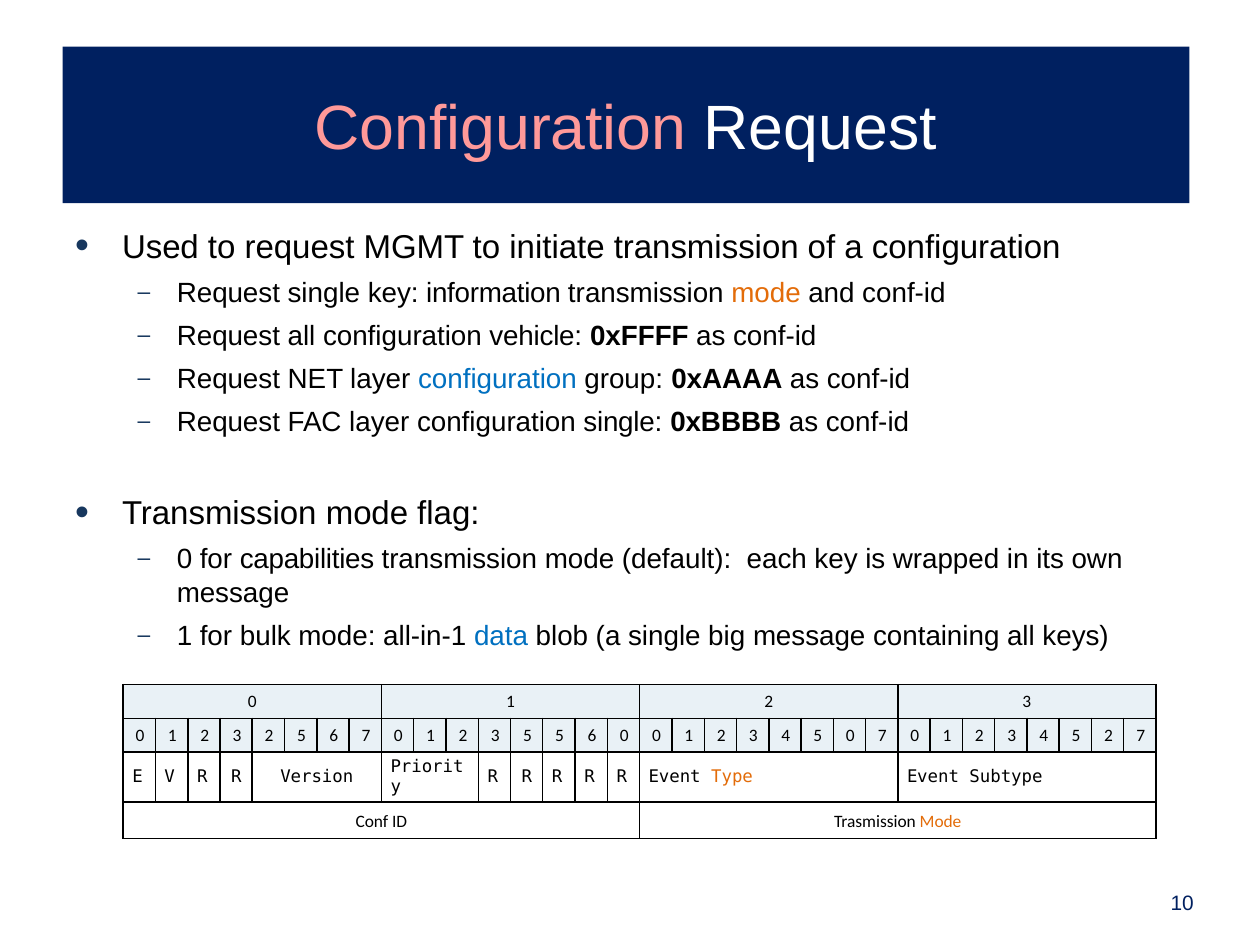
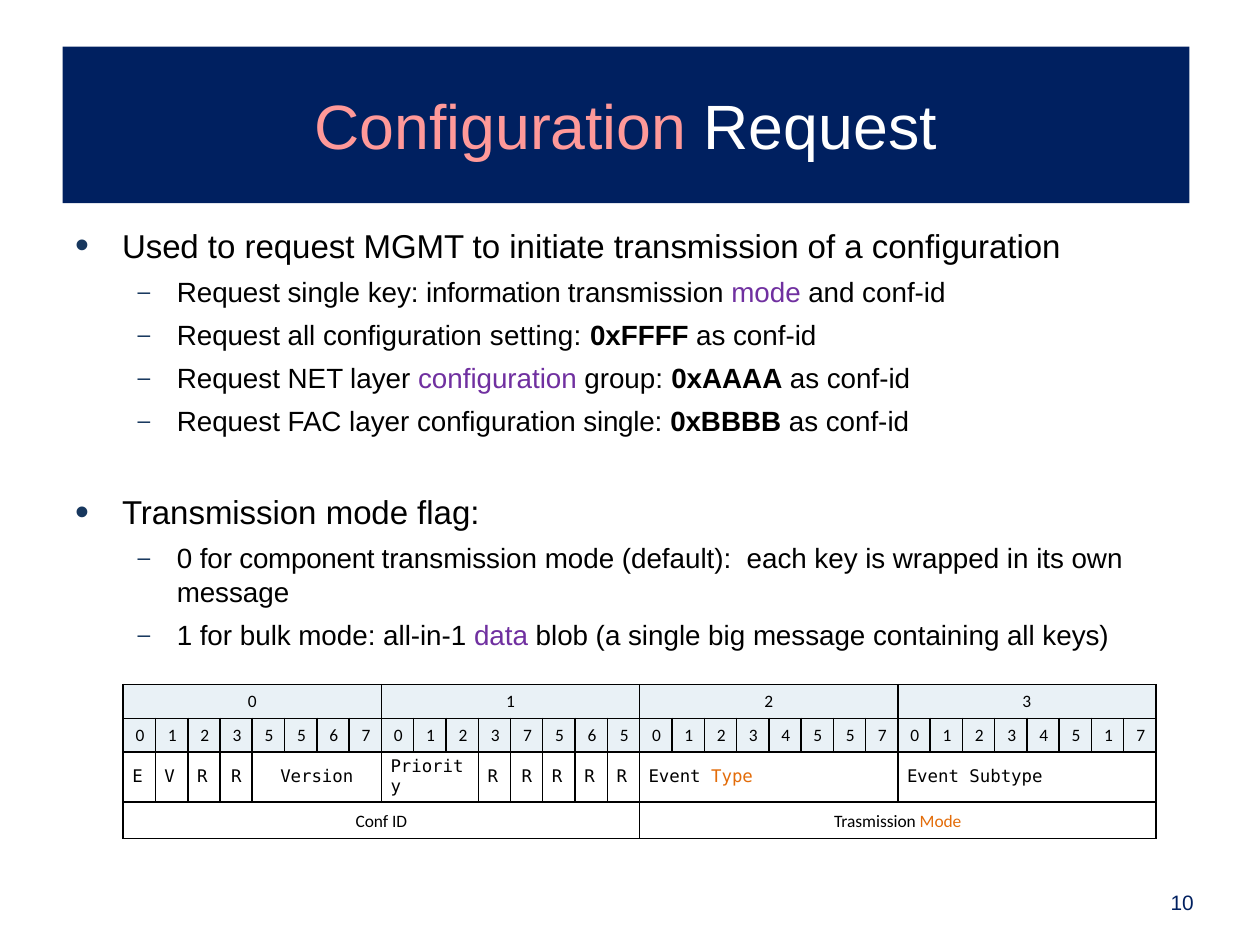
mode at (766, 293) colour: orange -> purple
vehicle: vehicle -> setting
configuration at (497, 380) colour: blue -> purple
capabilities: capabilities -> component
data colour: blue -> purple
3 2: 2 -> 5
3 5: 5 -> 7
6 0: 0 -> 5
4 5 0: 0 -> 5
5 2: 2 -> 1
